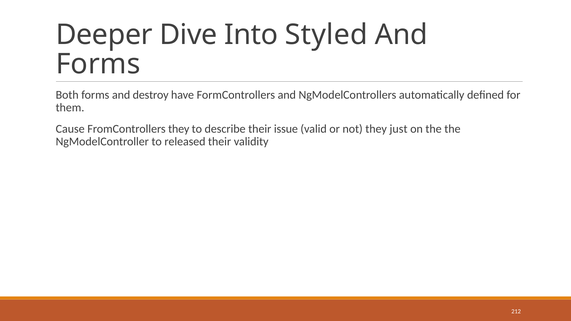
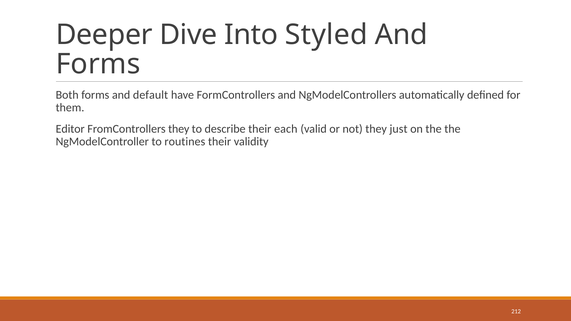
destroy: destroy -> default
Cause: Cause -> Editor
issue: issue -> each
released: released -> routines
